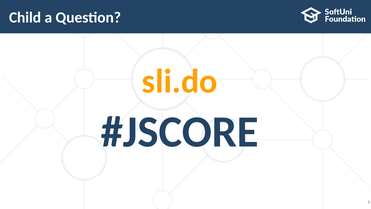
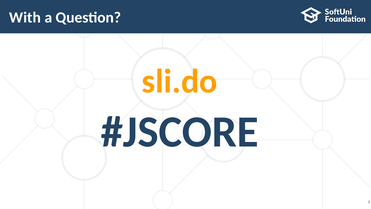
Child: Child -> With
